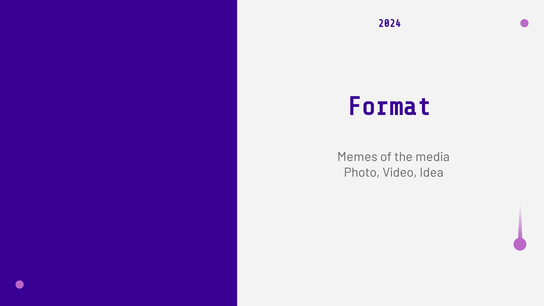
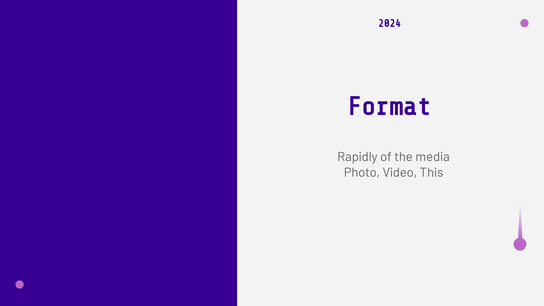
Memes: Memes -> Rapidly
Idea: Idea -> This
